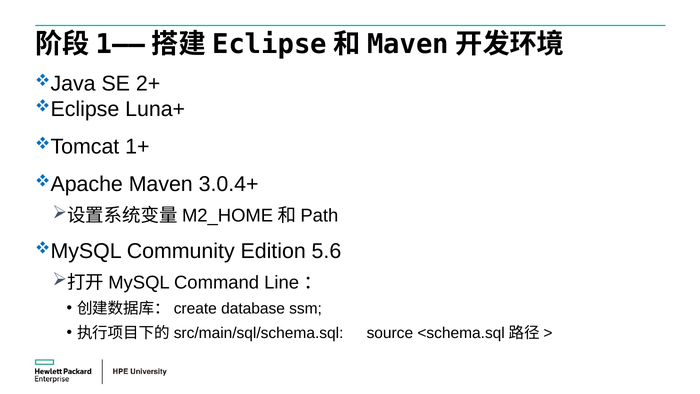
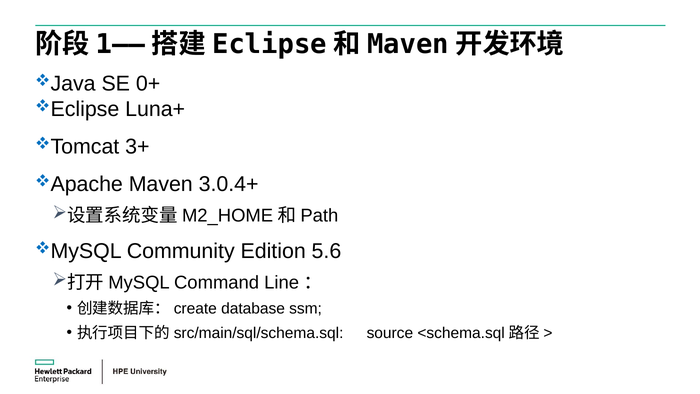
2+: 2+ -> 0+
1+: 1+ -> 3+
